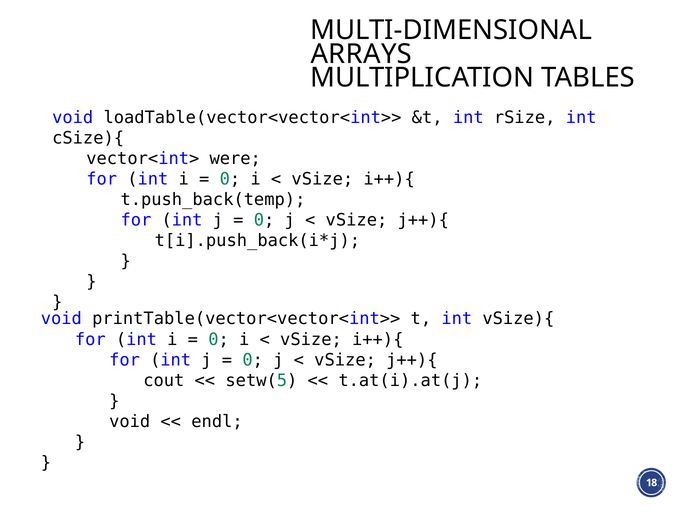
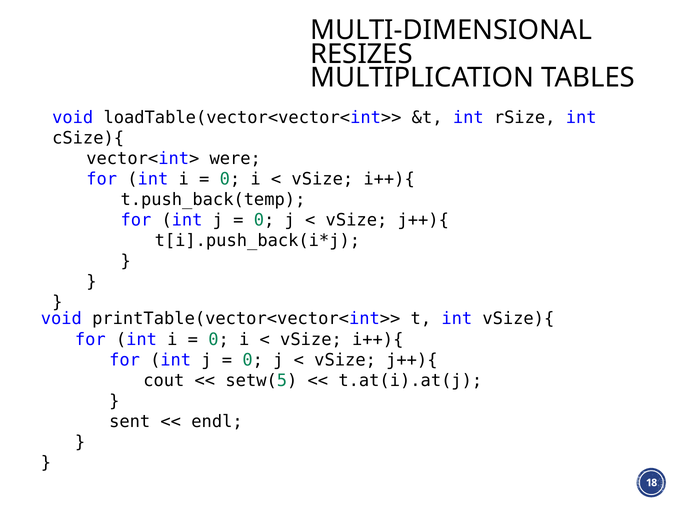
ARRAYS: ARRAYS -> RESIZES
void at (130, 421): void -> sent
